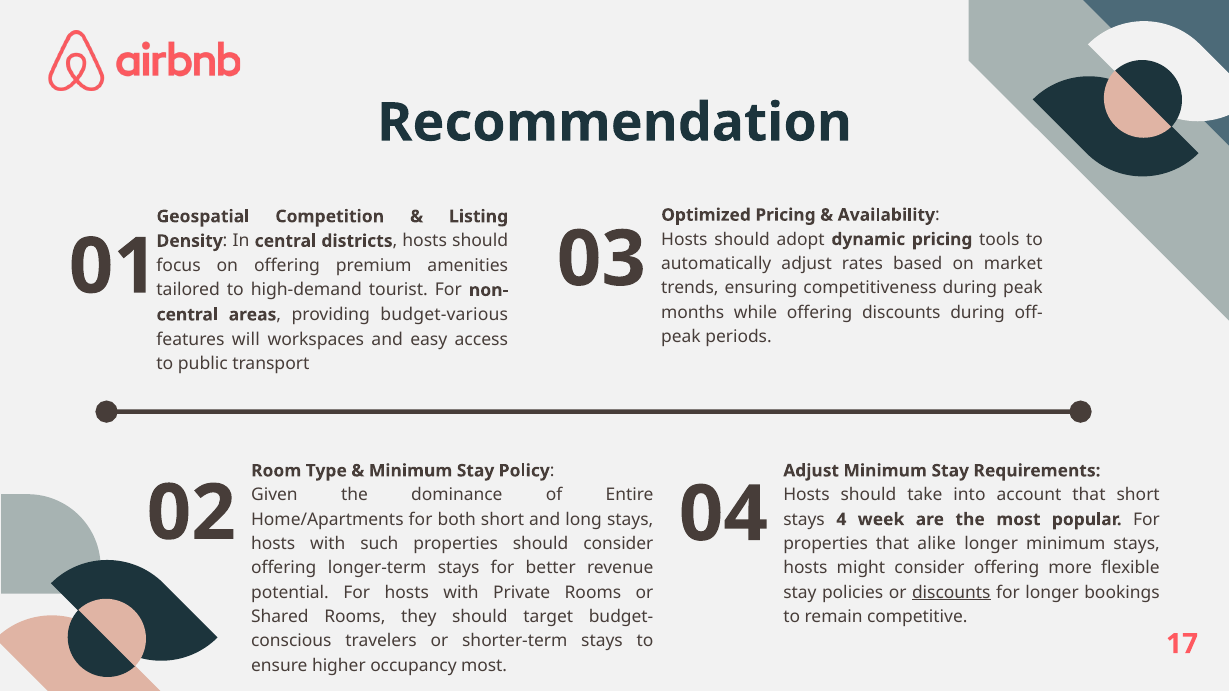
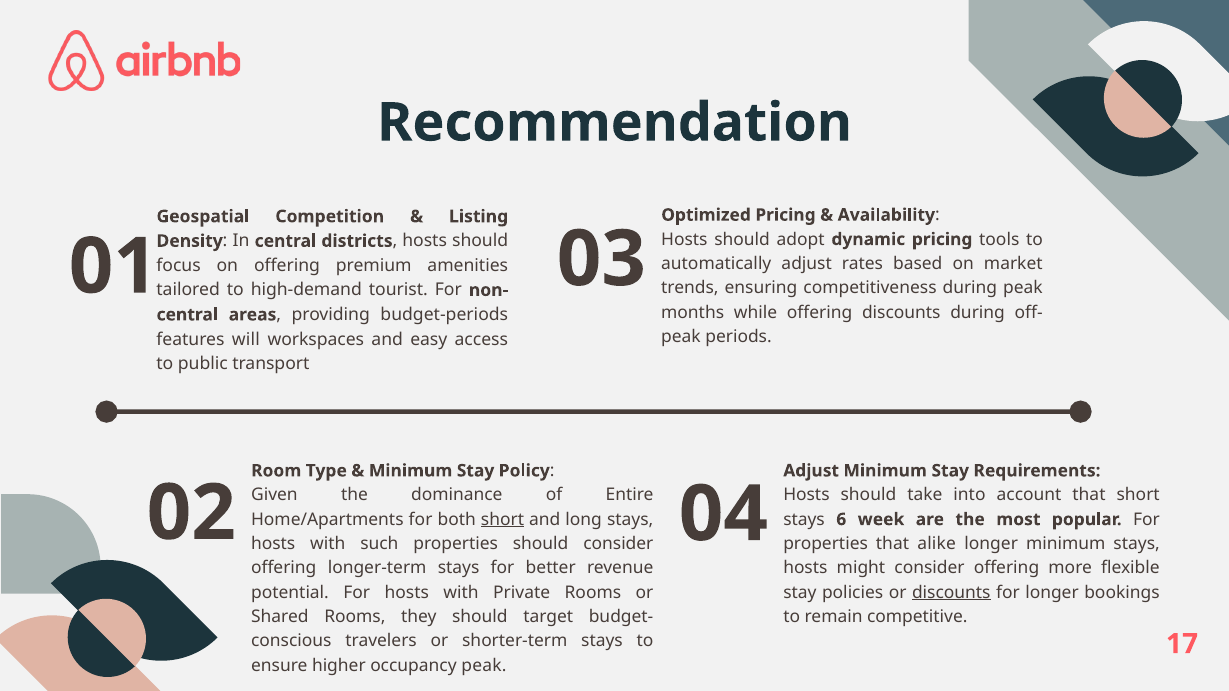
budget-various: budget-various -> budget-periods
short at (502, 520) underline: none -> present
4: 4 -> 6
occupancy most: most -> peak
